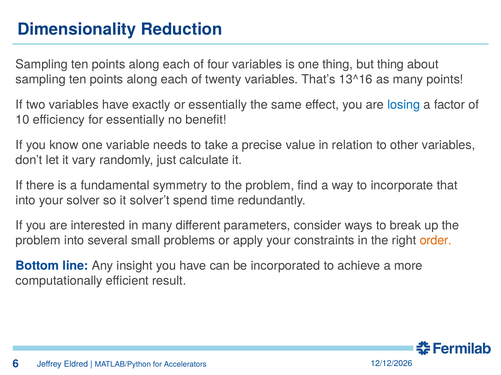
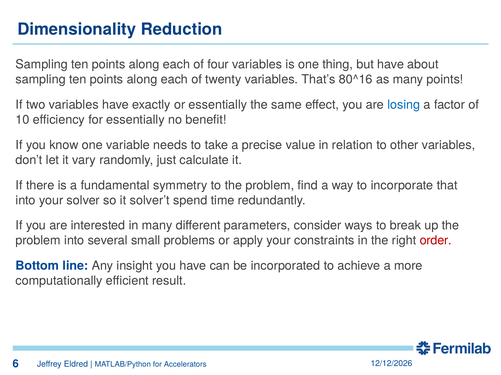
but thing: thing -> have
13^16: 13^16 -> 80^16
order colour: orange -> red
